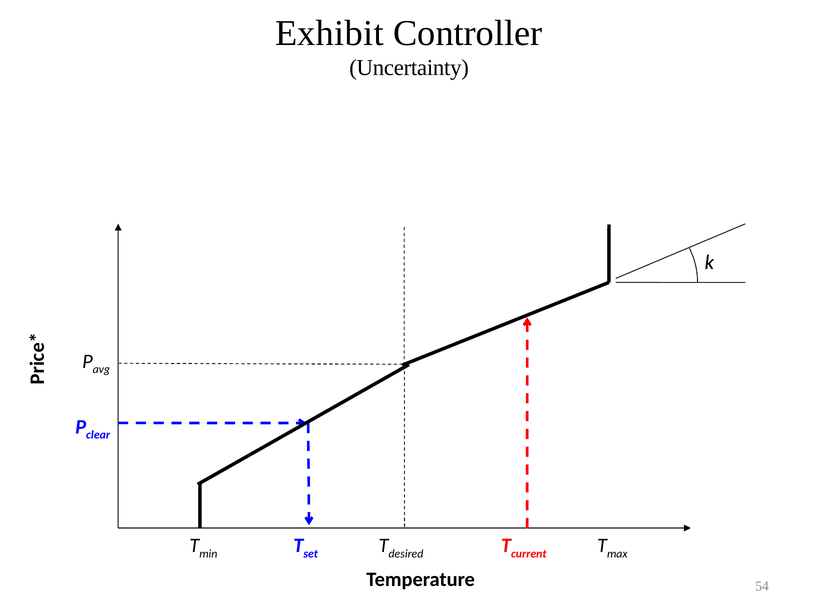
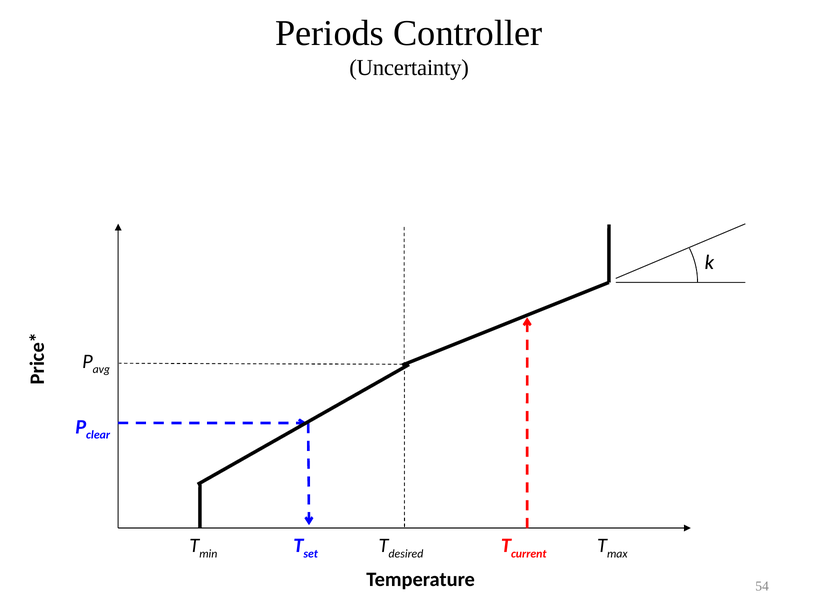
Exhibit: Exhibit -> Periods
